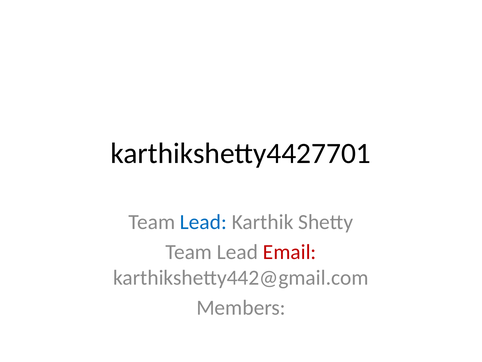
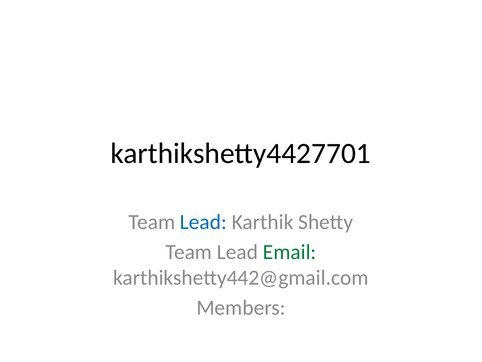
Email colour: red -> green
